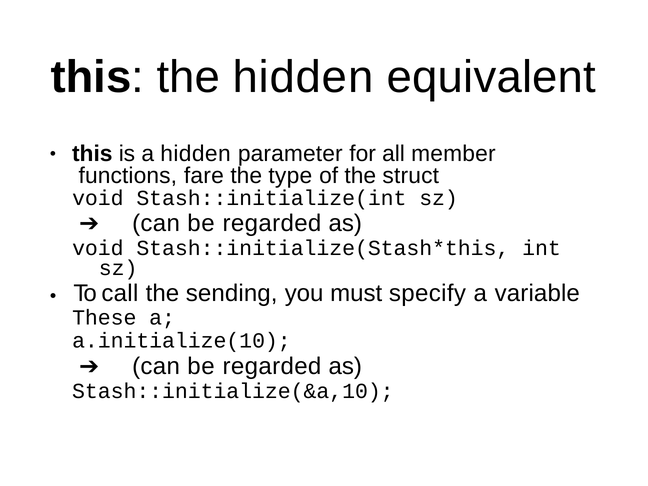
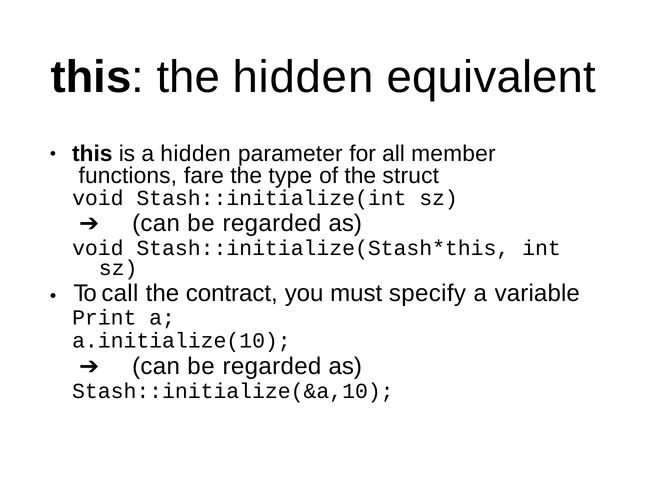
sending: sending -> contract
These: These -> Print
